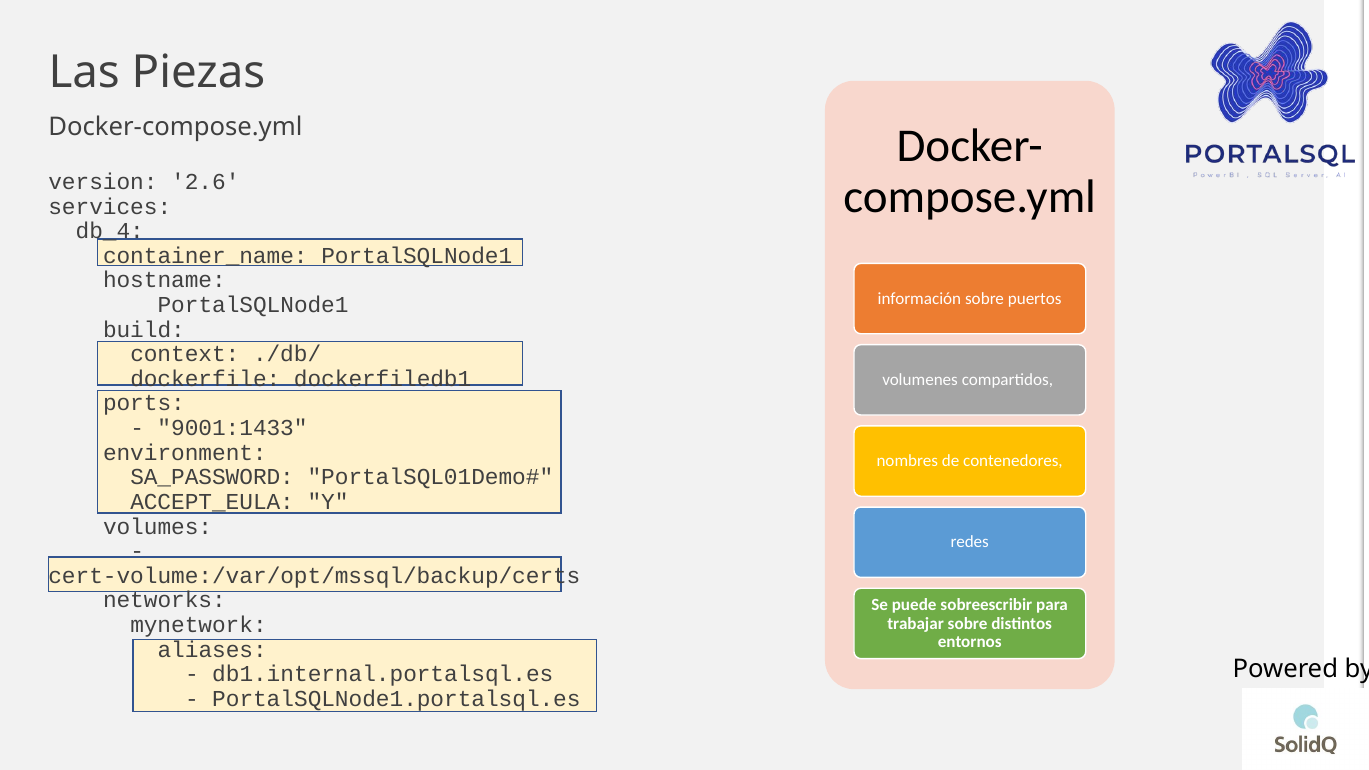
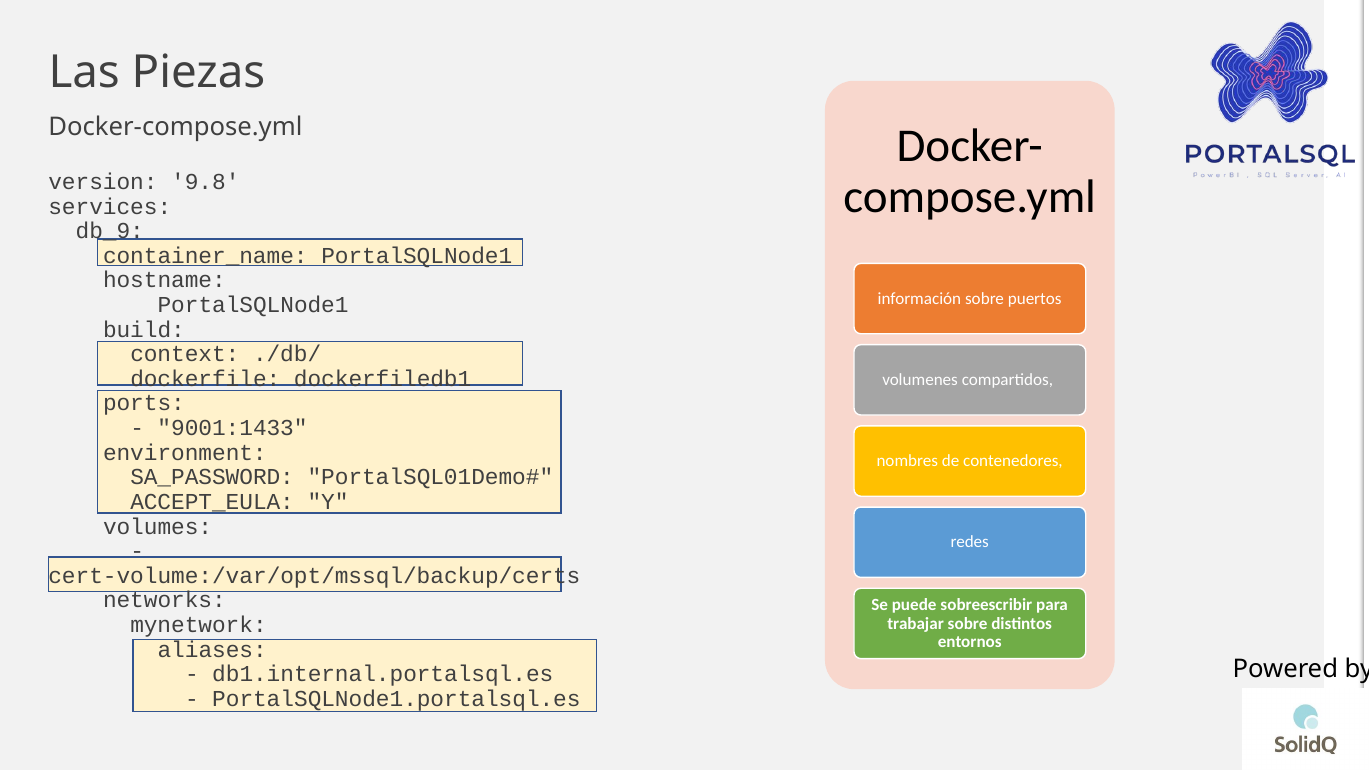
2.6: 2.6 -> 9.8
db_4: db_4 -> db_9
